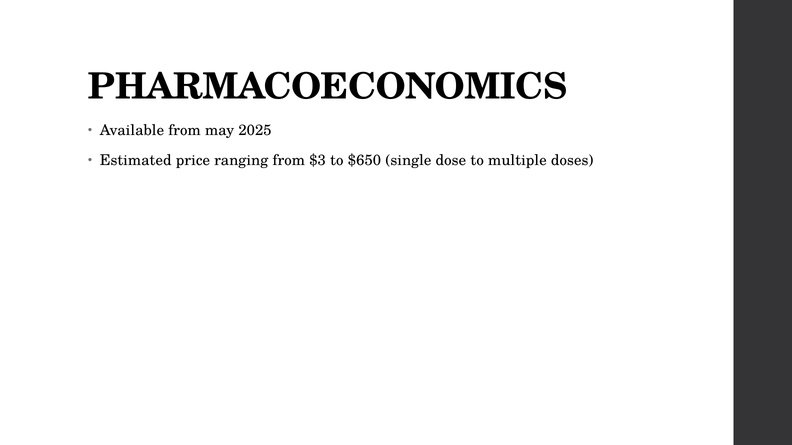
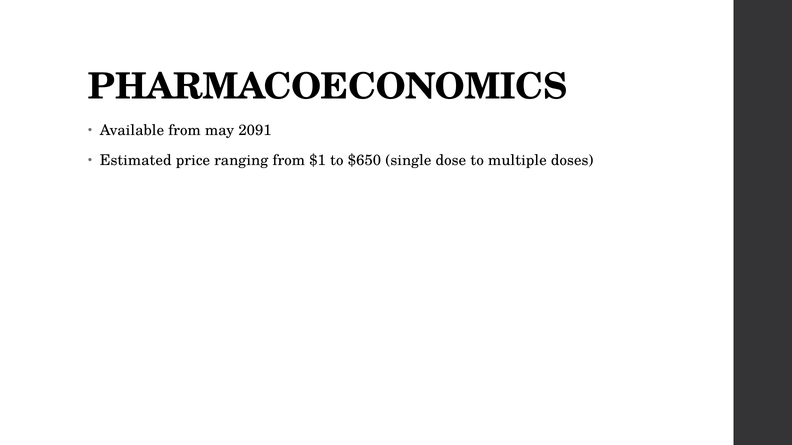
2025: 2025 -> 2091
$3: $3 -> $1
